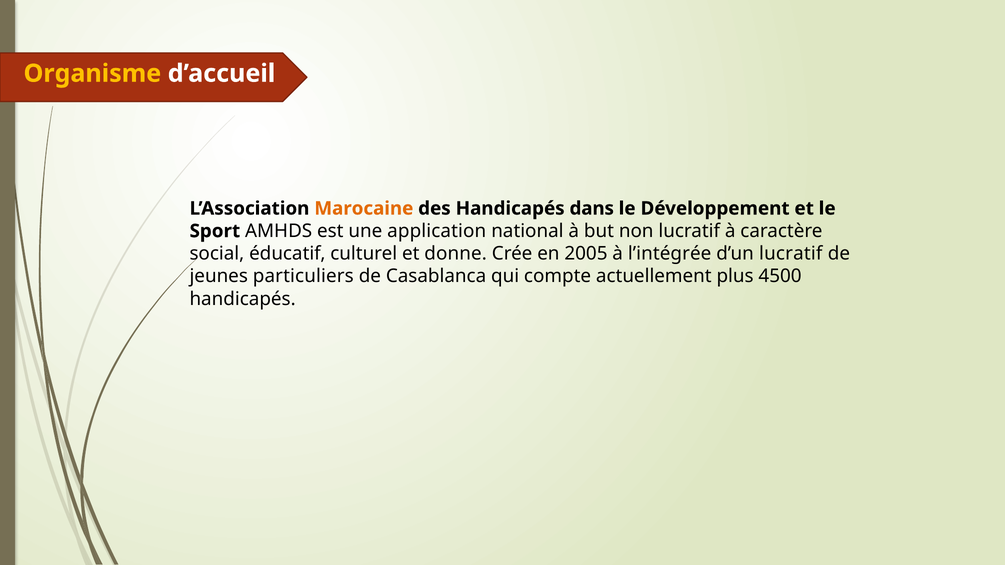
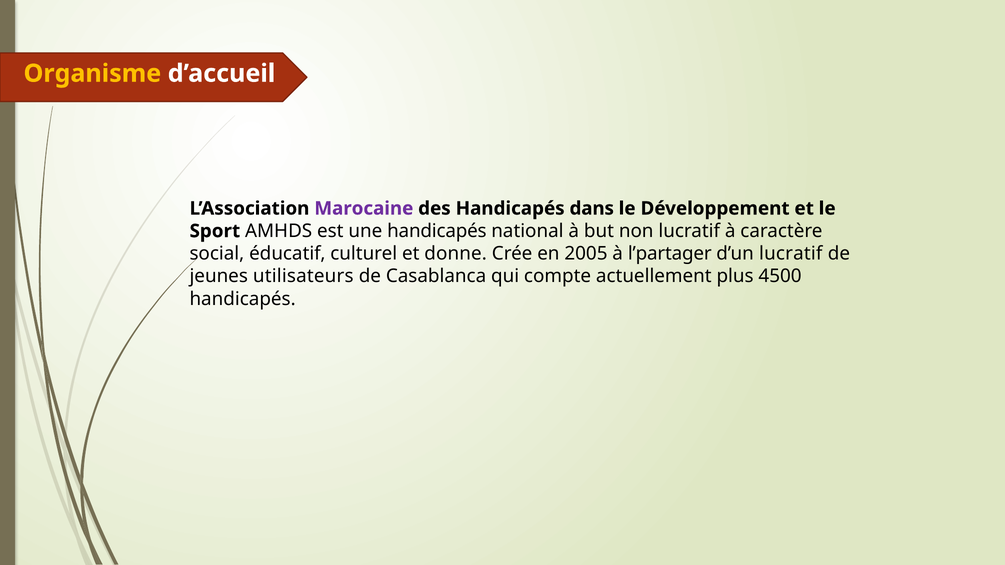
Marocaine colour: orange -> purple
une application: application -> handicapés
l’intégrée: l’intégrée -> l’partager
particuliers: particuliers -> utilisateurs
